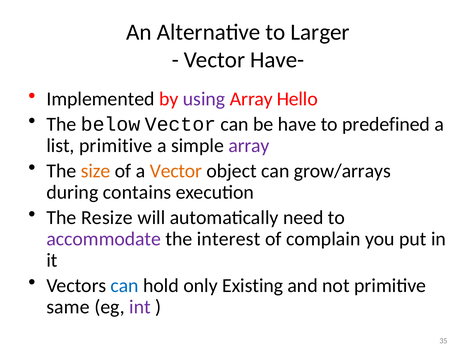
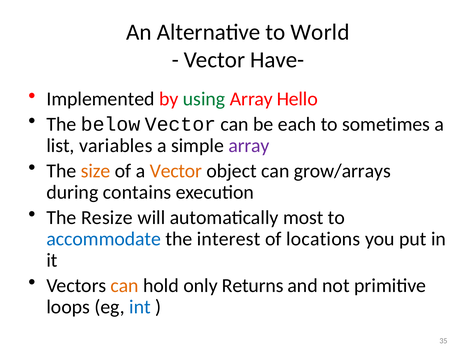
Larger: Larger -> World
using colour: purple -> green
have: have -> each
predefined: predefined -> sometimes
list primitive: primitive -> variables
need: need -> most
accommodate colour: purple -> blue
complain: complain -> locations
can at (125, 286) colour: blue -> orange
Existing: Existing -> Returns
same: same -> loops
int colour: purple -> blue
